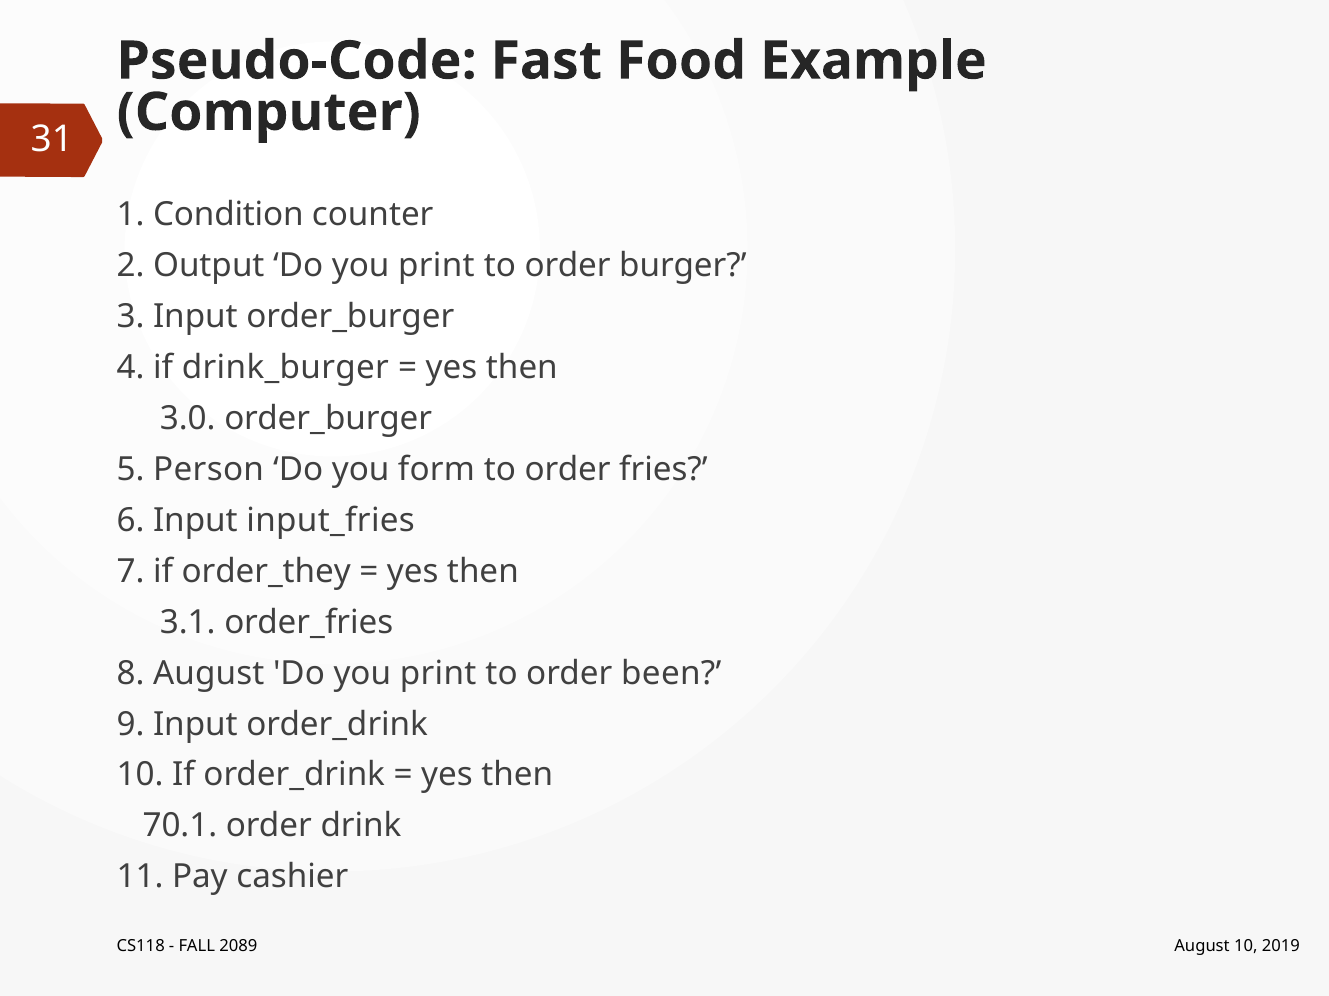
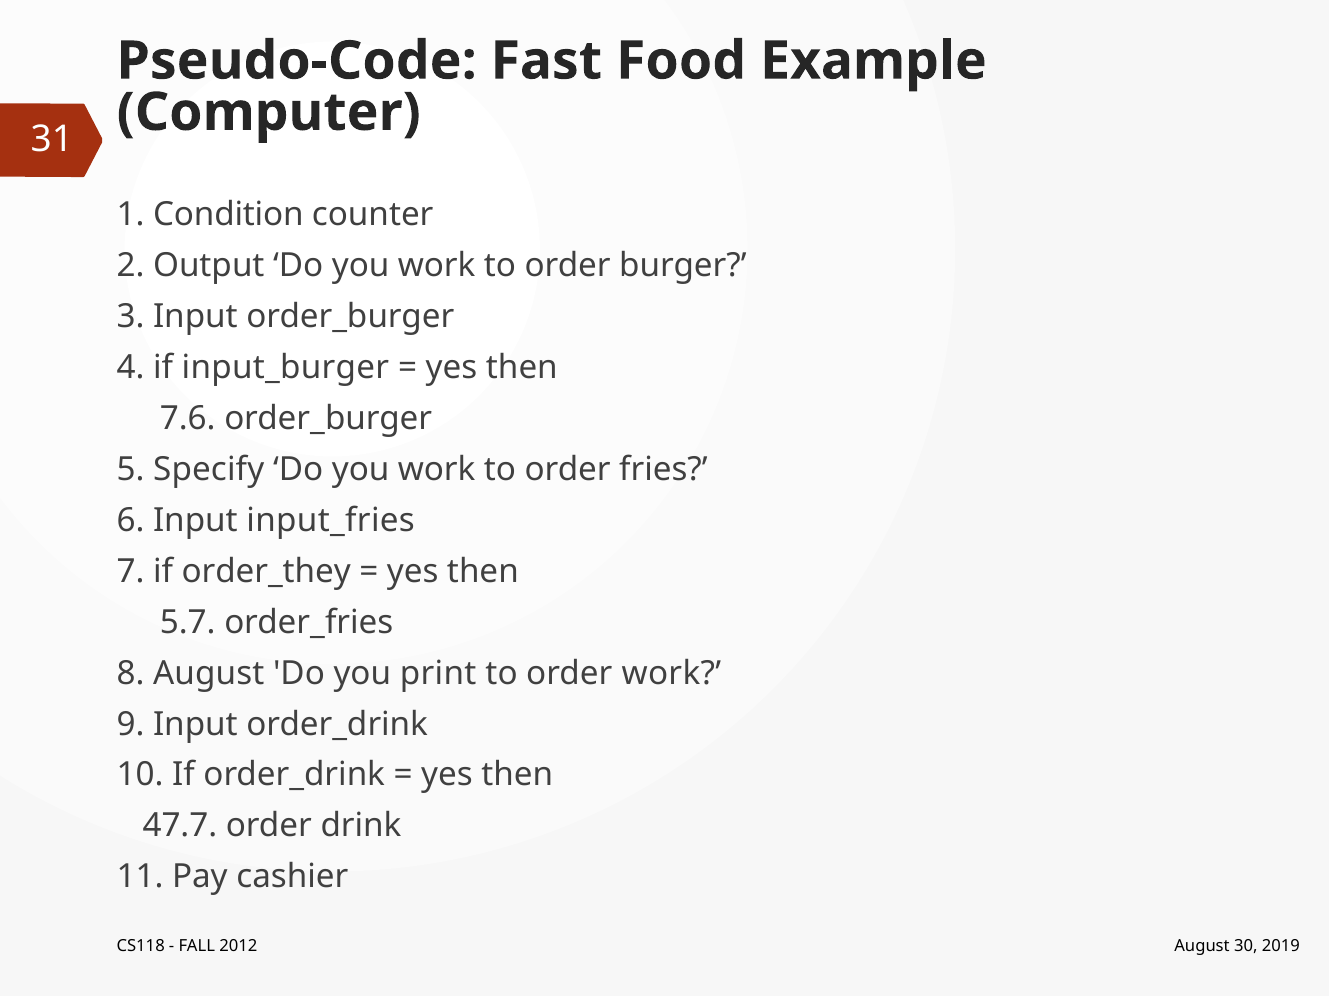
Output Do you print: print -> work
drink_burger: drink_burger -> input_burger
3.0: 3.0 -> 7.6
Person: Person -> Specify
form at (436, 470): form -> work
3.1: 3.1 -> 5.7
order been: been -> work
70.1: 70.1 -> 47.7
2089: 2089 -> 2012
August 10: 10 -> 30
